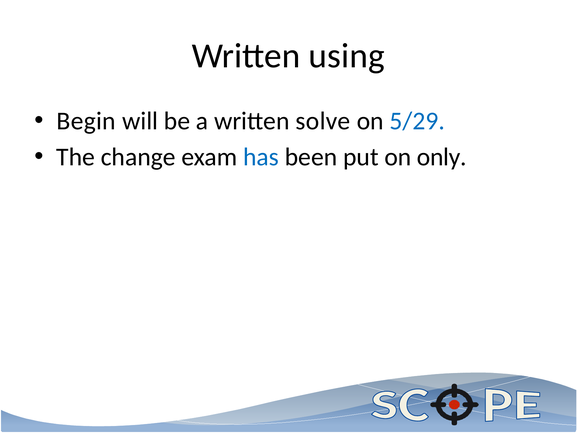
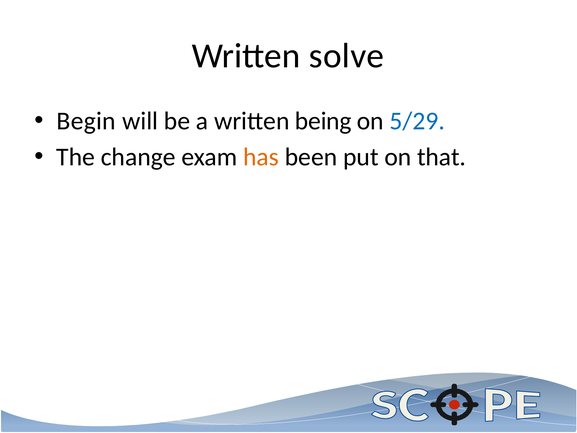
using: using -> solve
solve: solve -> being
has colour: blue -> orange
only: only -> that
